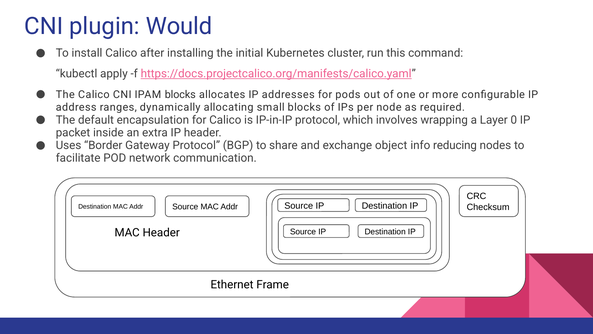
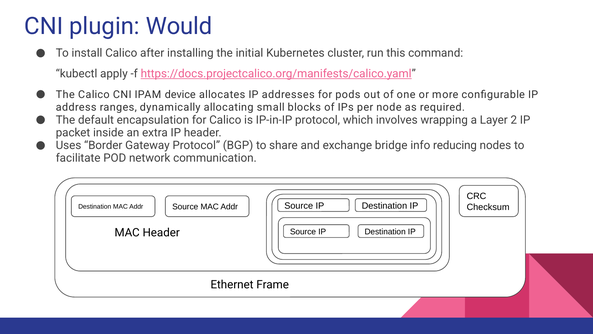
IPAM blocks: blocks -> device
0: 0 -> 2
object: object -> bridge
